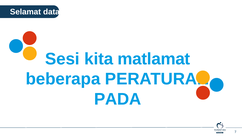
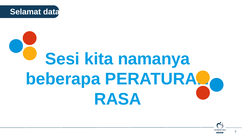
matlamat: matlamat -> namanya
PADA: PADA -> RASA
